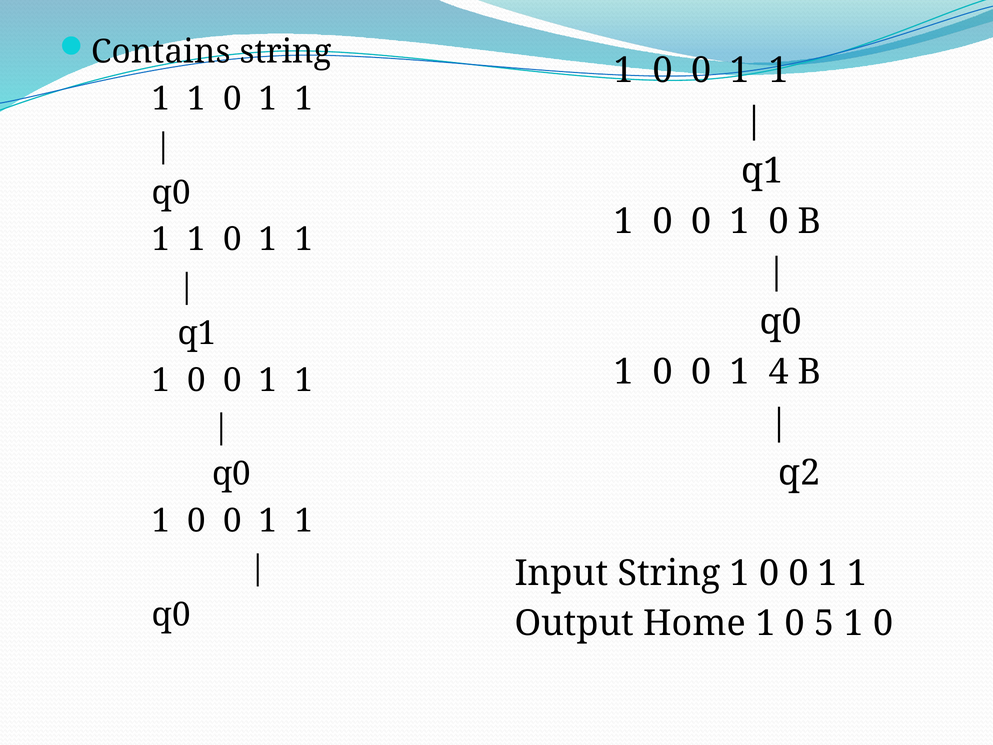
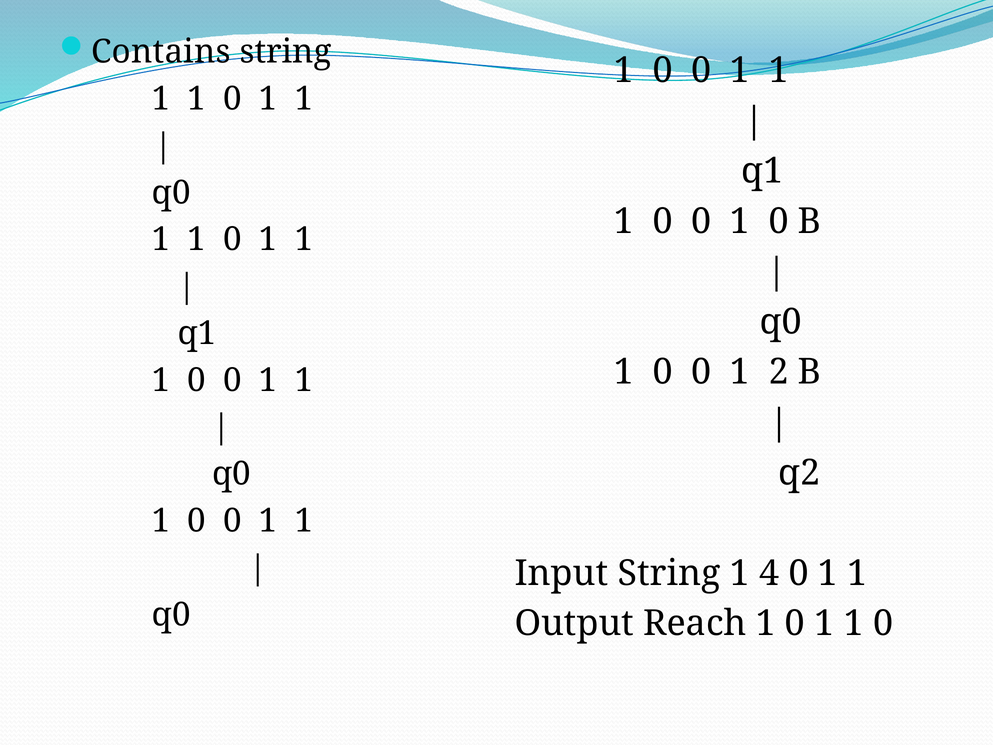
4: 4 -> 2
String 1 0: 0 -> 4
Home: Home -> Reach
5 at (824, 623): 5 -> 1
